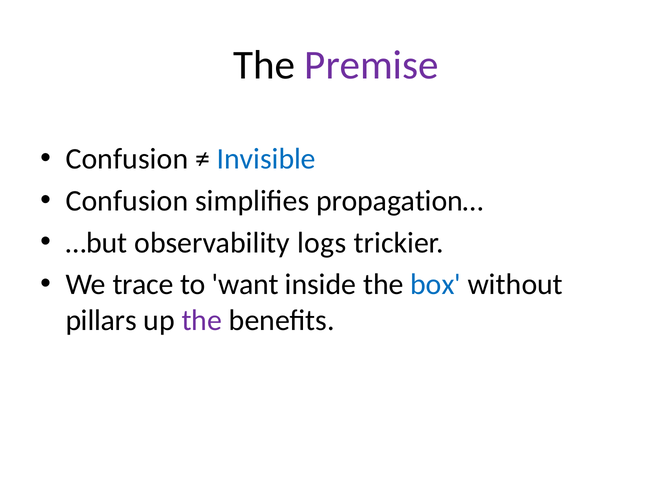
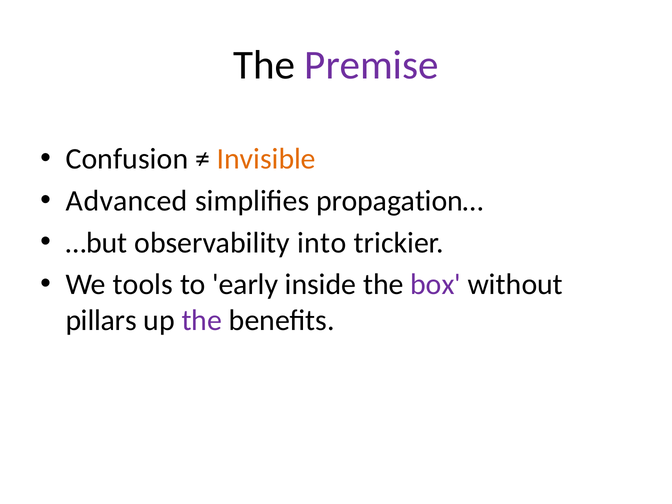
Invisible colour: blue -> orange
Confusion at (127, 201): Confusion -> Advanced
logs: logs -> into
trace: trace -> tools
want: want -> early
box colour: blue -> purple
